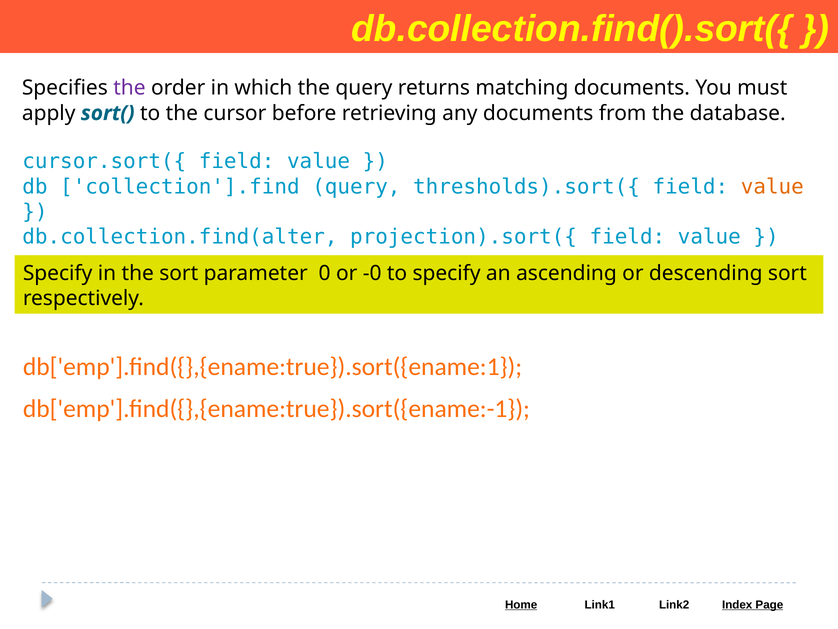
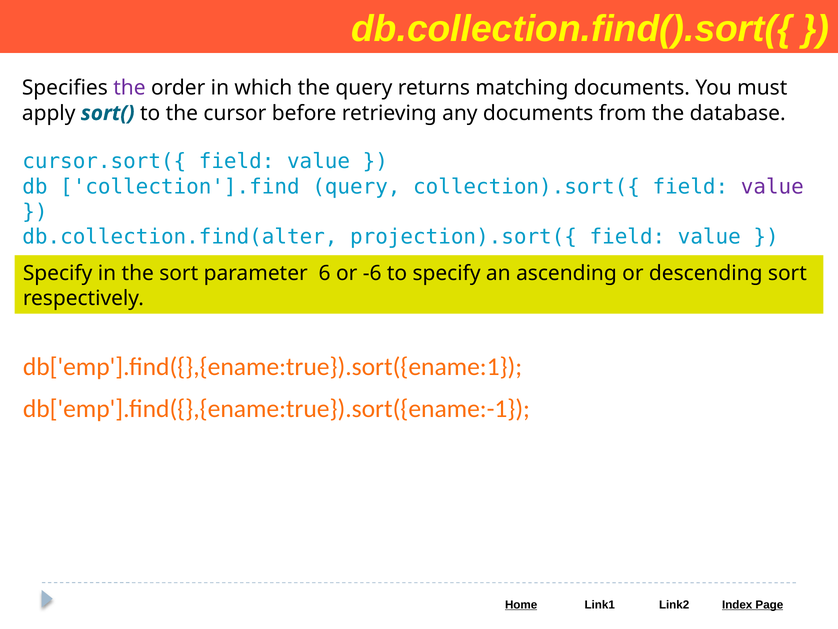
thresholds).sort({: thresholds).sort({ -> collection).sort({
value at (772, 187) colour: orange -> purple
0: 0 -> 6
-0: -0 -> -6
